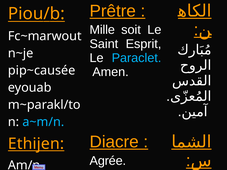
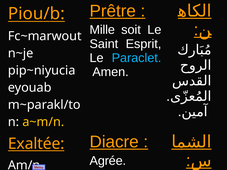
pip~causée: pip~causée -> pip~niyucia
a~m/n colour: light blue -> yellow
Ethijen: Ethijen -> Exaltée
